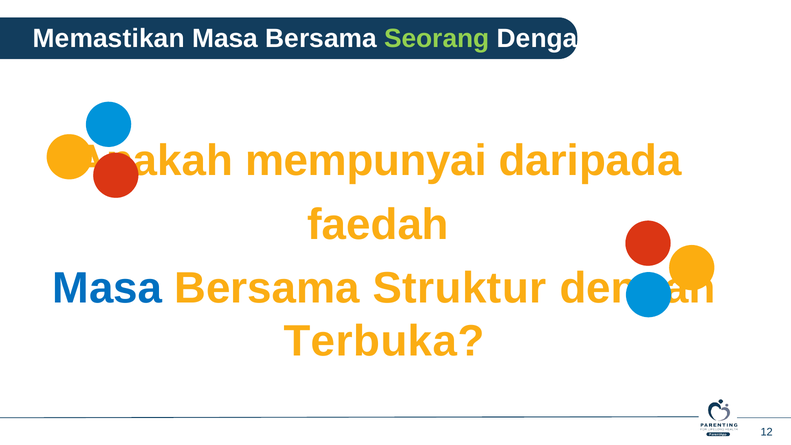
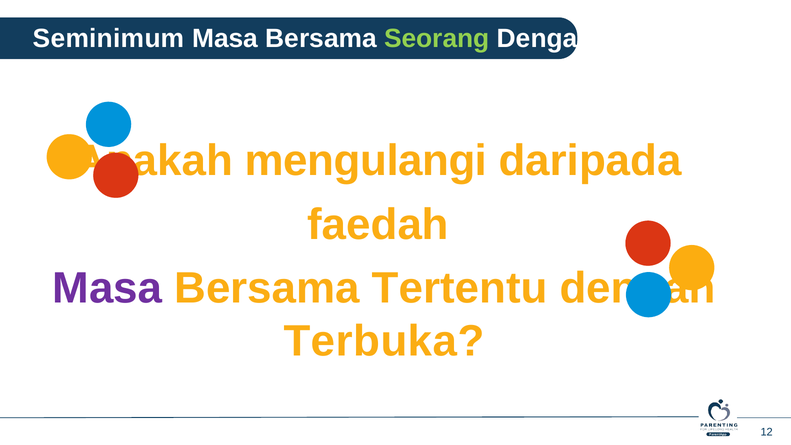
Memastikan: Memastikan -> Seminimum
mempunyai: mempunyai -> mengulangi
Masa at (107, 288) colour: blue -> purple
Bersama Struktur: Struktur -> Tertentu
